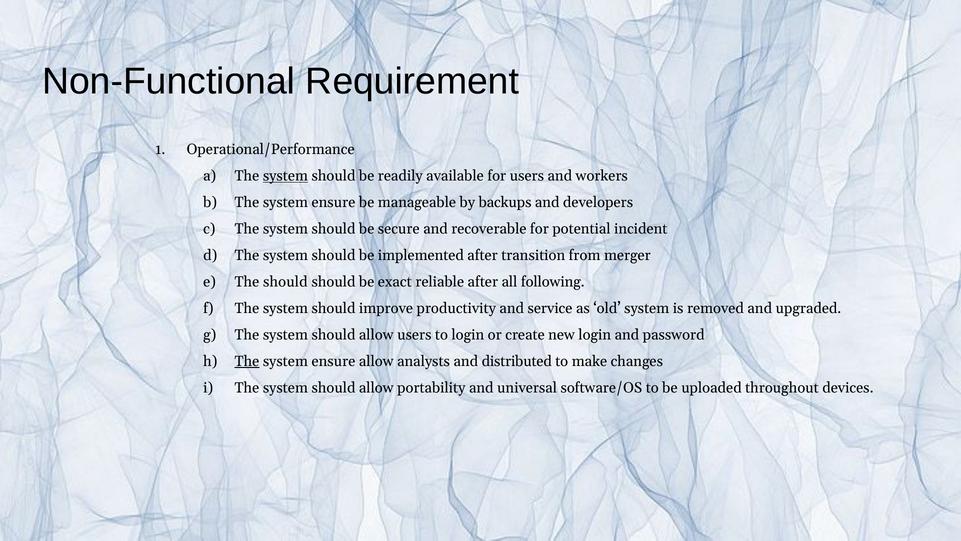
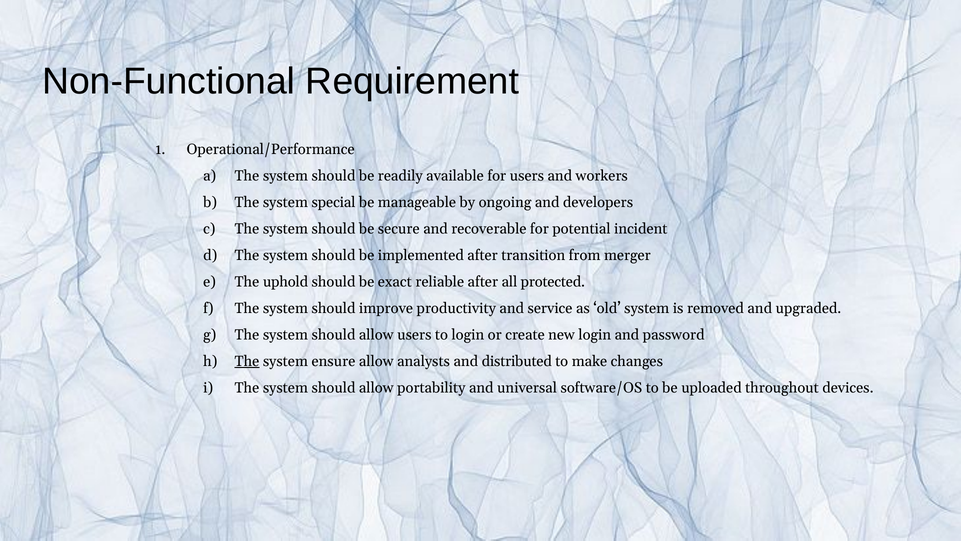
system at (285, 176) underline: present -> none
ensure at (333, 202): ensure -> special
backups: backups -> ongoing
The should: should -> uphold
following: following -> protected
